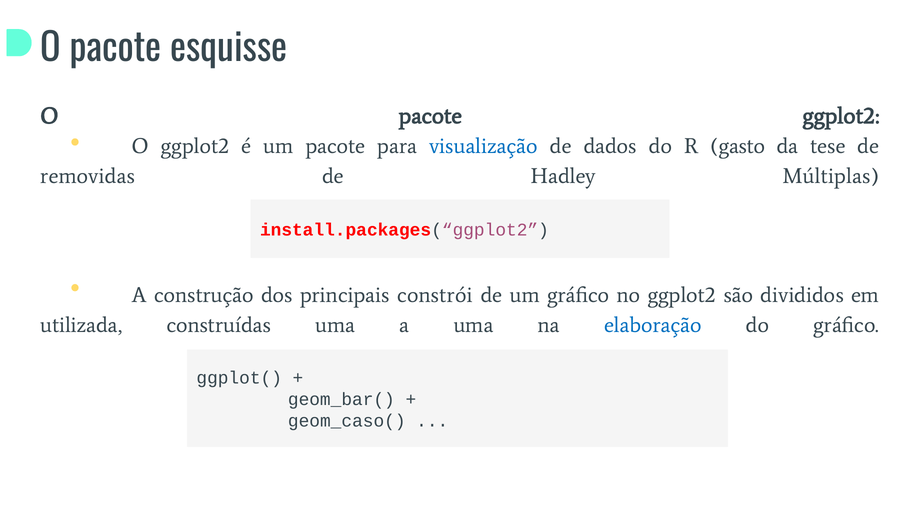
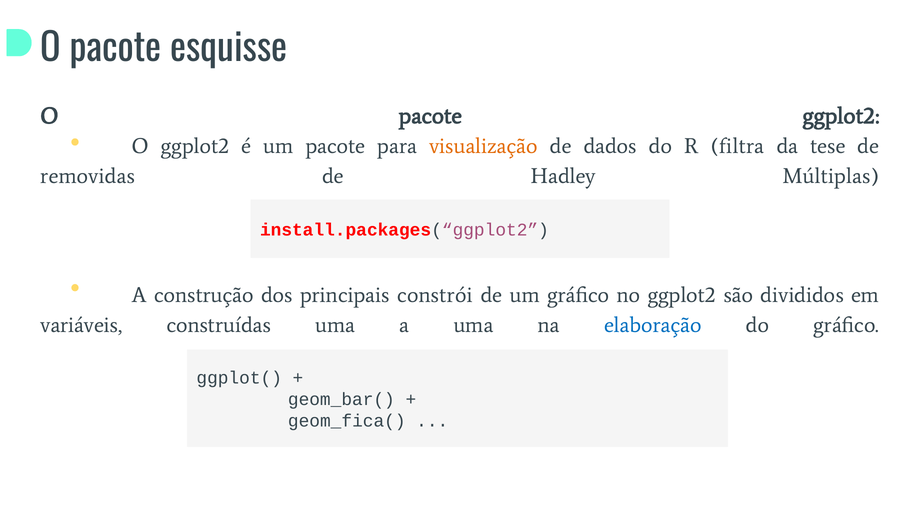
visualização colour: blue -> orange
gasto: gasto -> filtra
utilizada: utilizada -> variáveis
geom_caso(: geom_caso( -> geom_fica(
